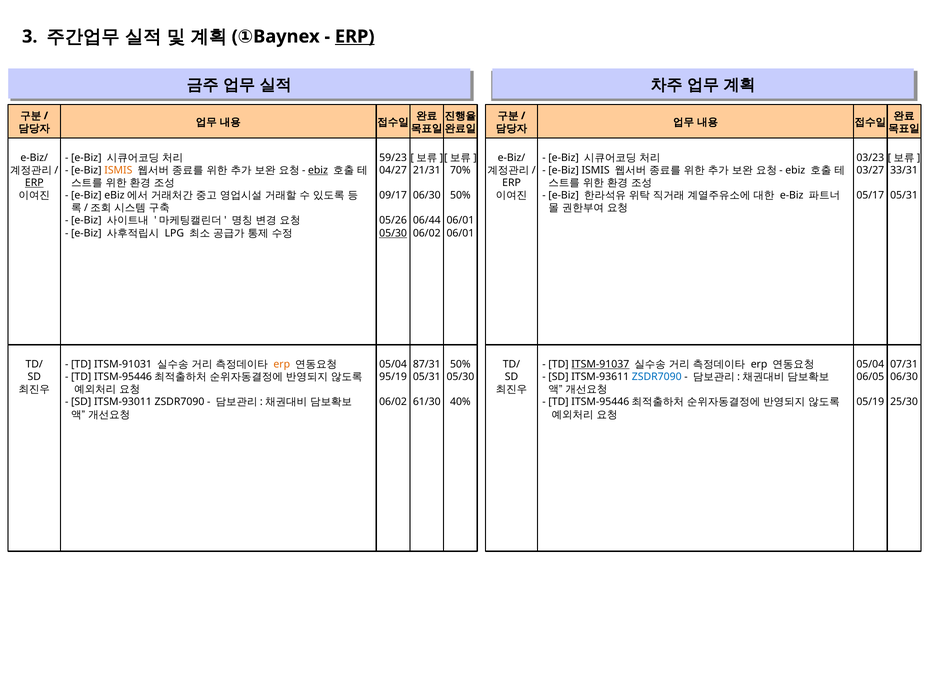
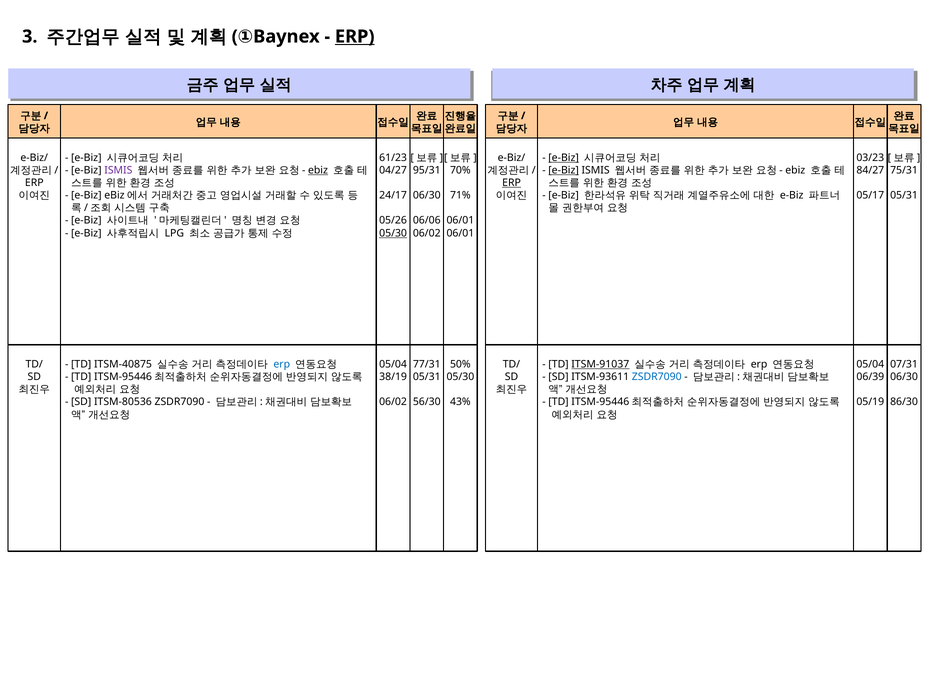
59/23: 59/23 -> 61/23
e-Biz at (564, 158) underline: none -> present
ISMIS at (118, 170) colour: orange -> purple
21/31: 21/31 -> 95/31
e-Biz at (564, 170) underline: none -> present
03/27: 03/27 -> 84/27
33/31: 33/31 -> 75/31
ERP at (34, 183) underline: present -> none
ERP at (512, 183) underline: none -> present
09/17: 09/17 -> 24/17
50% at (460, 195): 50% -> 71%
06/44: 06/44 -> 06/06
ITSM-91031: ITSM-91031 -> ITSM-40875
erp at (282, 364) colour: orange -> blue
87/31: 87/31 -> 77/31
95/19: 95/19 -> 38/19
06/05: 06/05 -> 06/39
ITSM-93011: ITSM-93011 -> ITSM-80536
61/30: 61/30 -> 56/30
40%: 40% -> 43%
25/30: 25/30 -> 86/30
